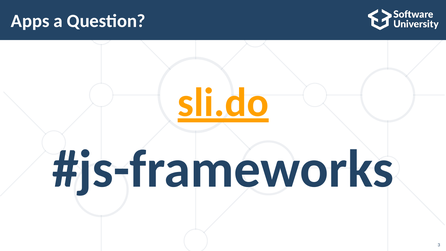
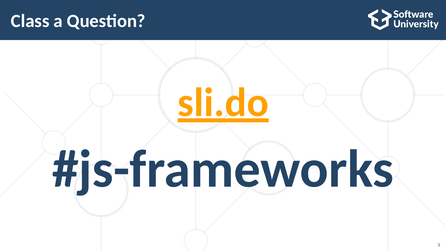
Apps: Apps -> Class
